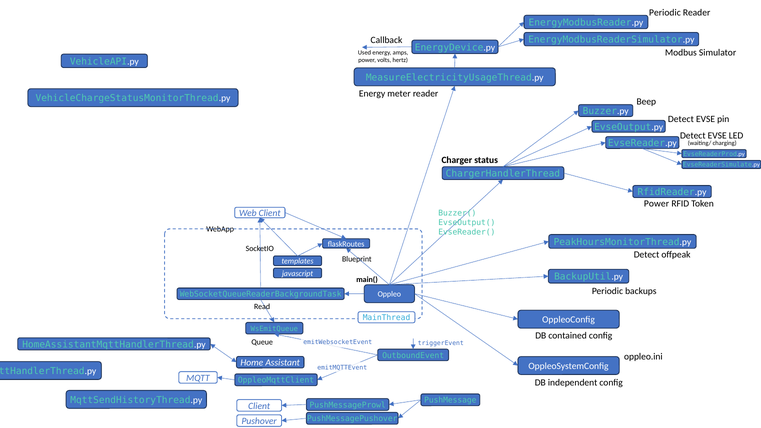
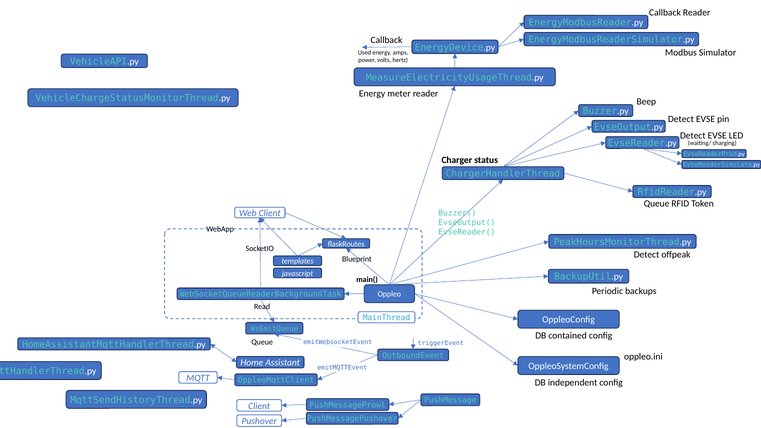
Periodic at (665, 13): Periodic -> Callback
Power at (657, 203): Power -> Queue
